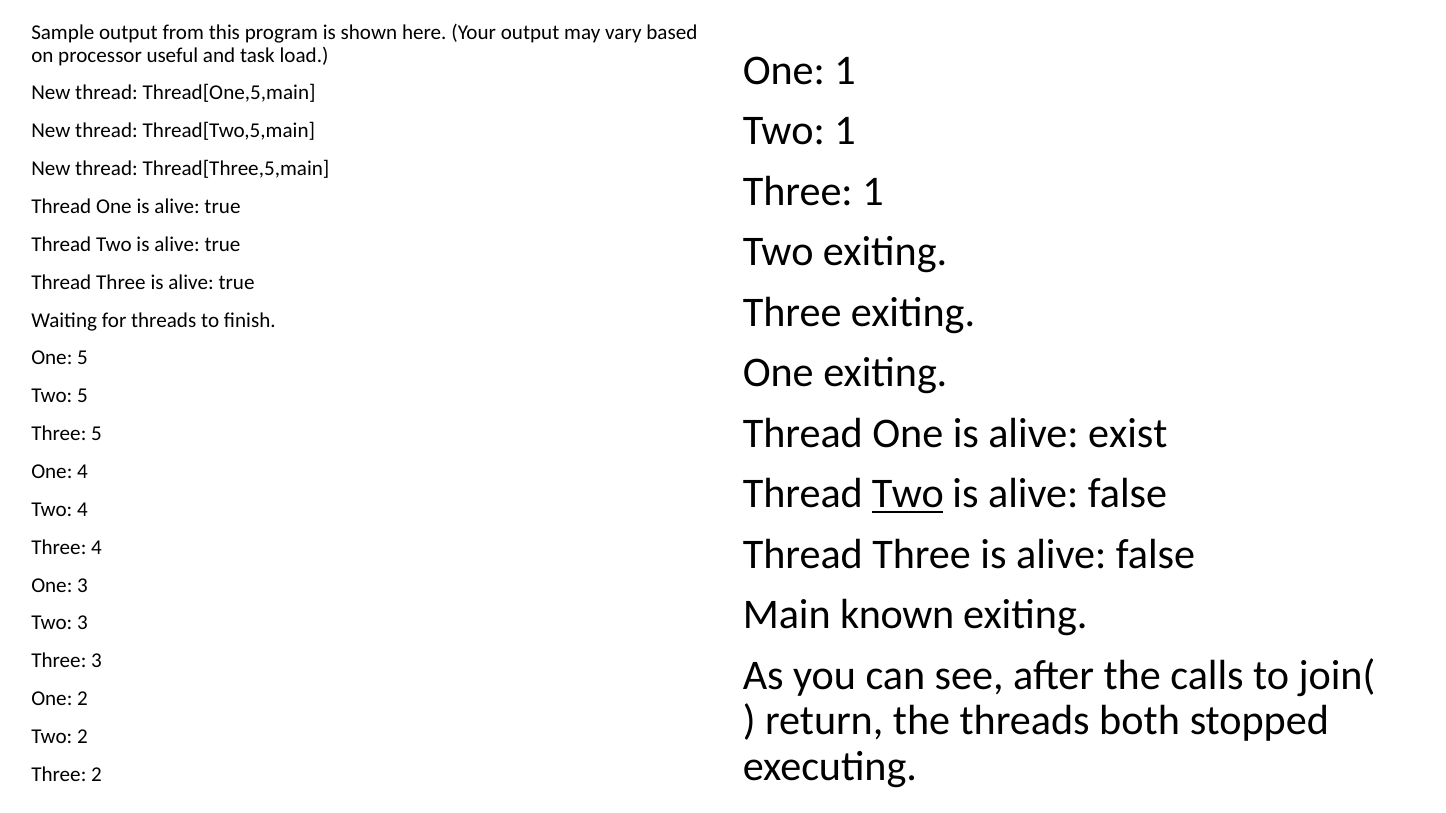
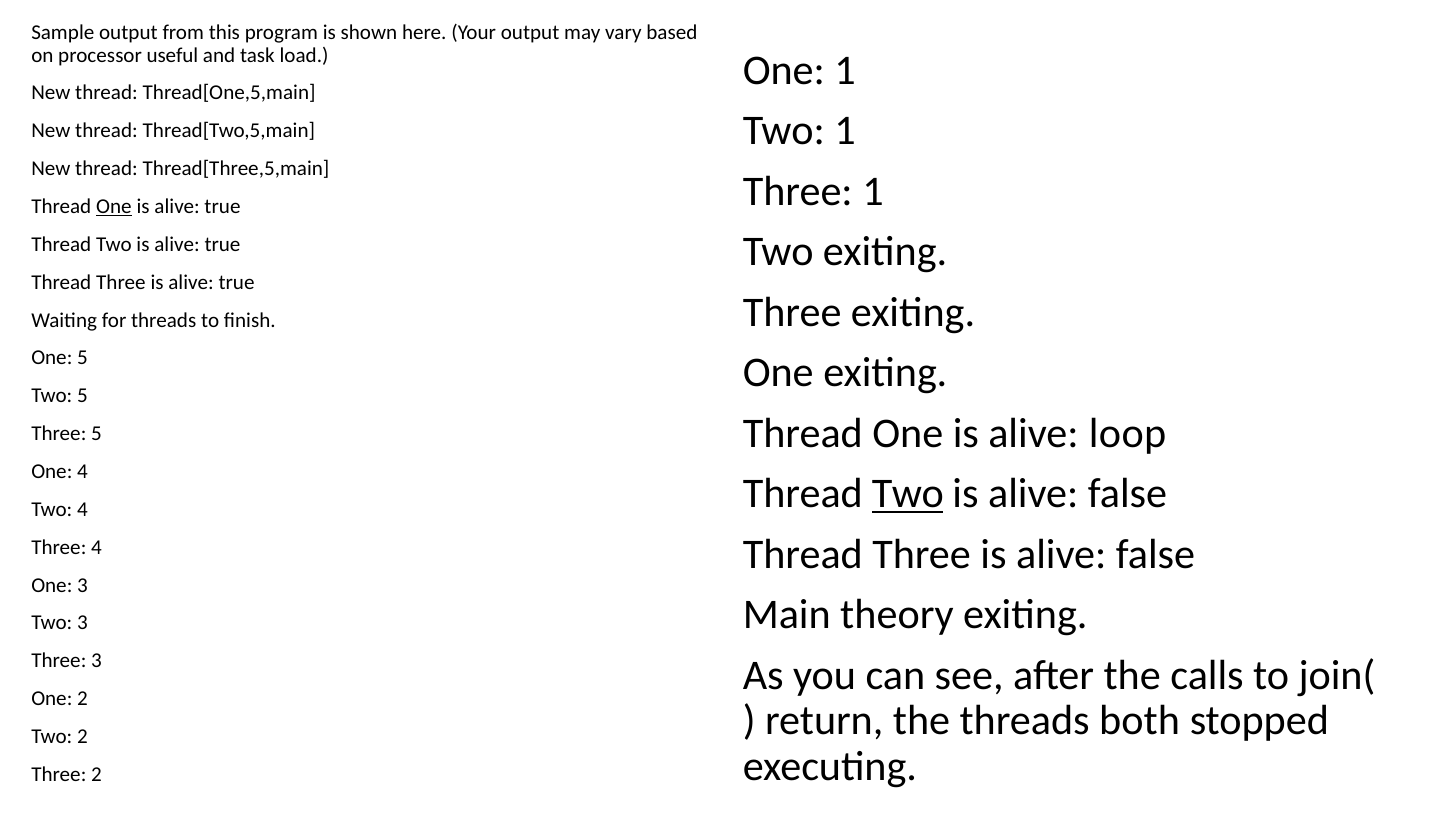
One at (114, 207) underline: none -> present
exist: exist -> loop
known: known -> theory
